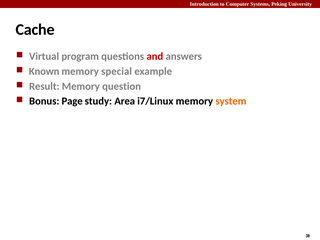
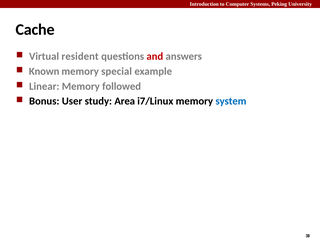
program: program -> resident
Result: Result -> Linear
question: question -> followed
Page: Page -> User
system colour: orange -> blue
